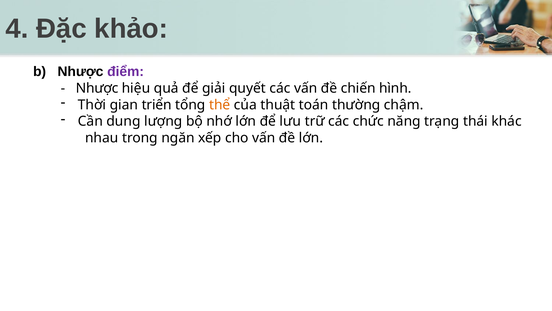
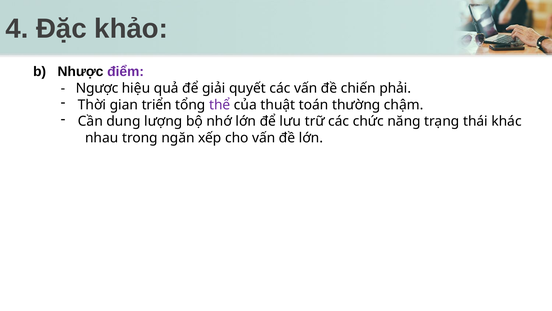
Nhược at (97, 88): Nhược -> Ngược
hình: hình -> phải
thể colour: orange -> purple
